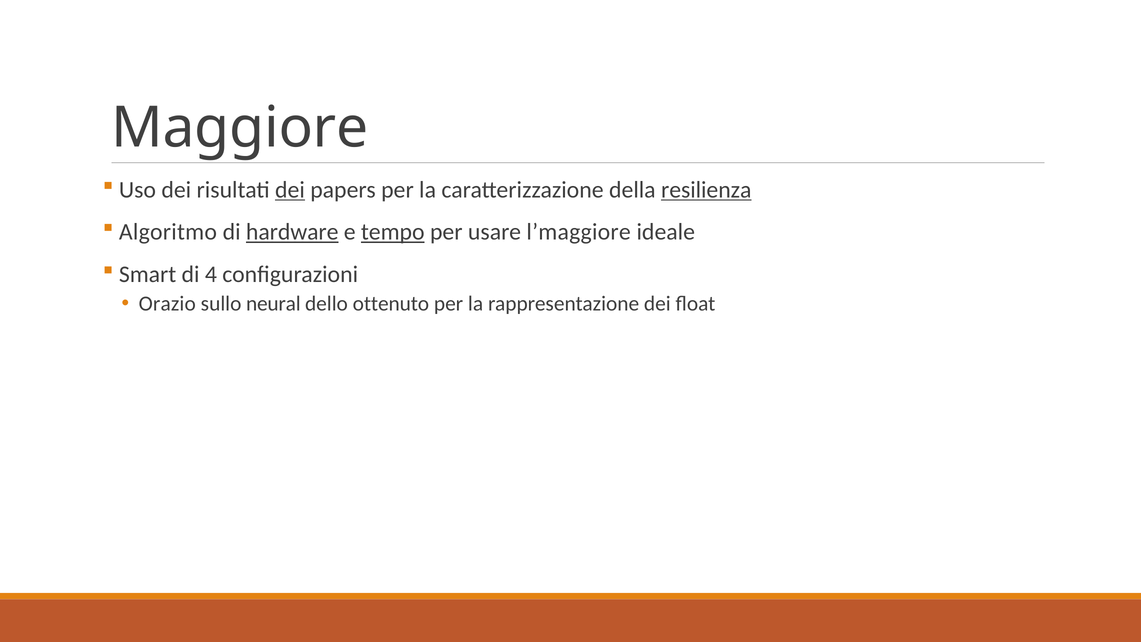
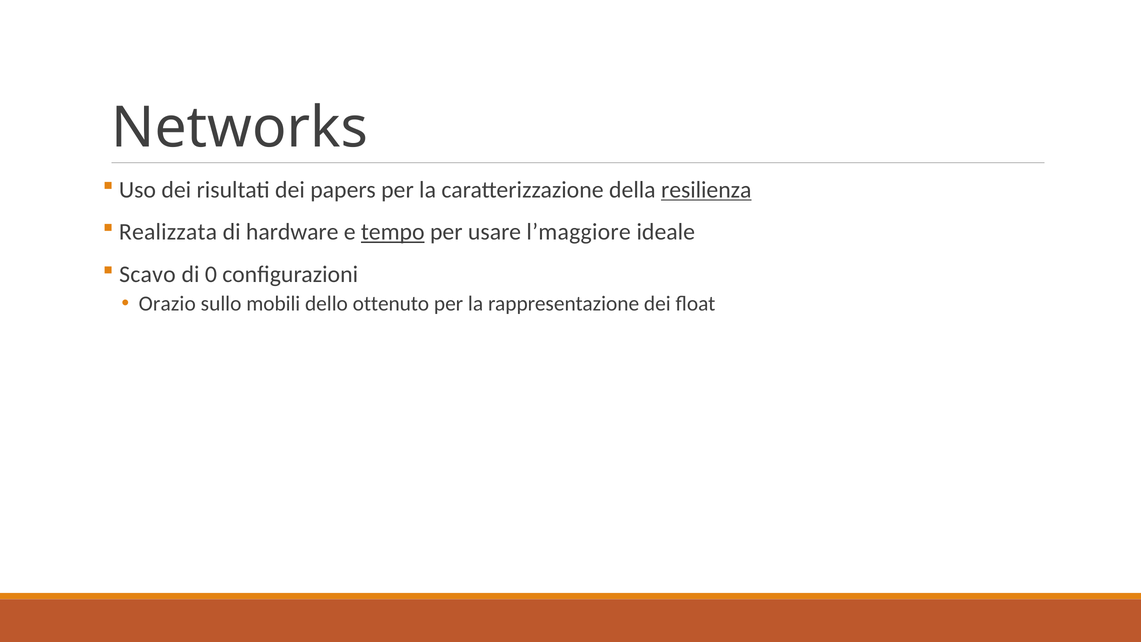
Maggiore: Maggiore -> Networks
dei at (290, 190) underline: present -> none
Algoritmo: Algoritmo -> Realizzata
hardware underline: present -> none
Smart: Smart -> Scavo
4: 4 -> 0
neural: neural -> mobili
